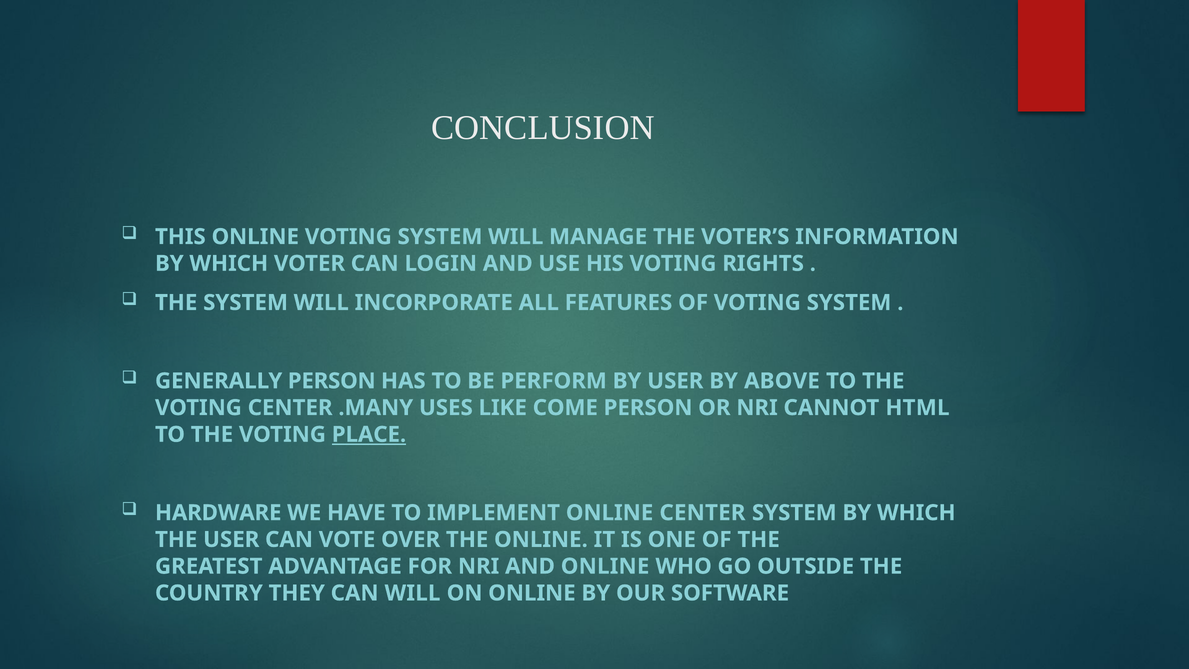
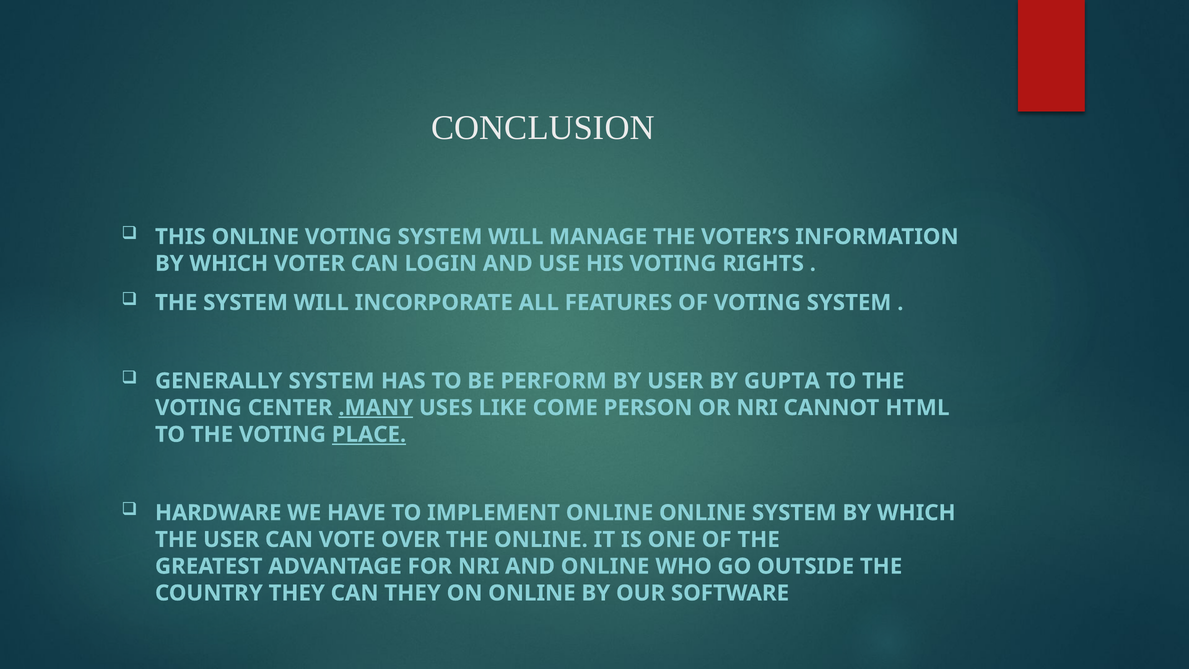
GENERALLY PERSON: PERSON -> SYSTEM
ABOVE: ABOVE -> GUPTA
.MANY underline: none -> present
ONLINE CENTER: CENTER -> ONLINE
CAN WILL: WILL -> THEY
